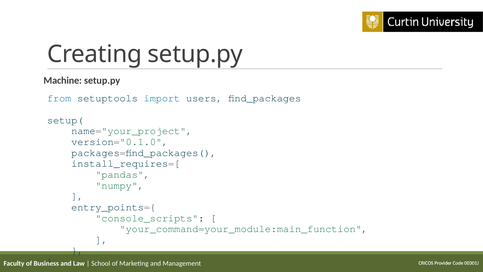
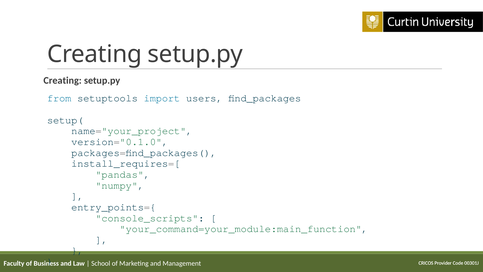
Machine at (63, 80): Machine -> Creating
